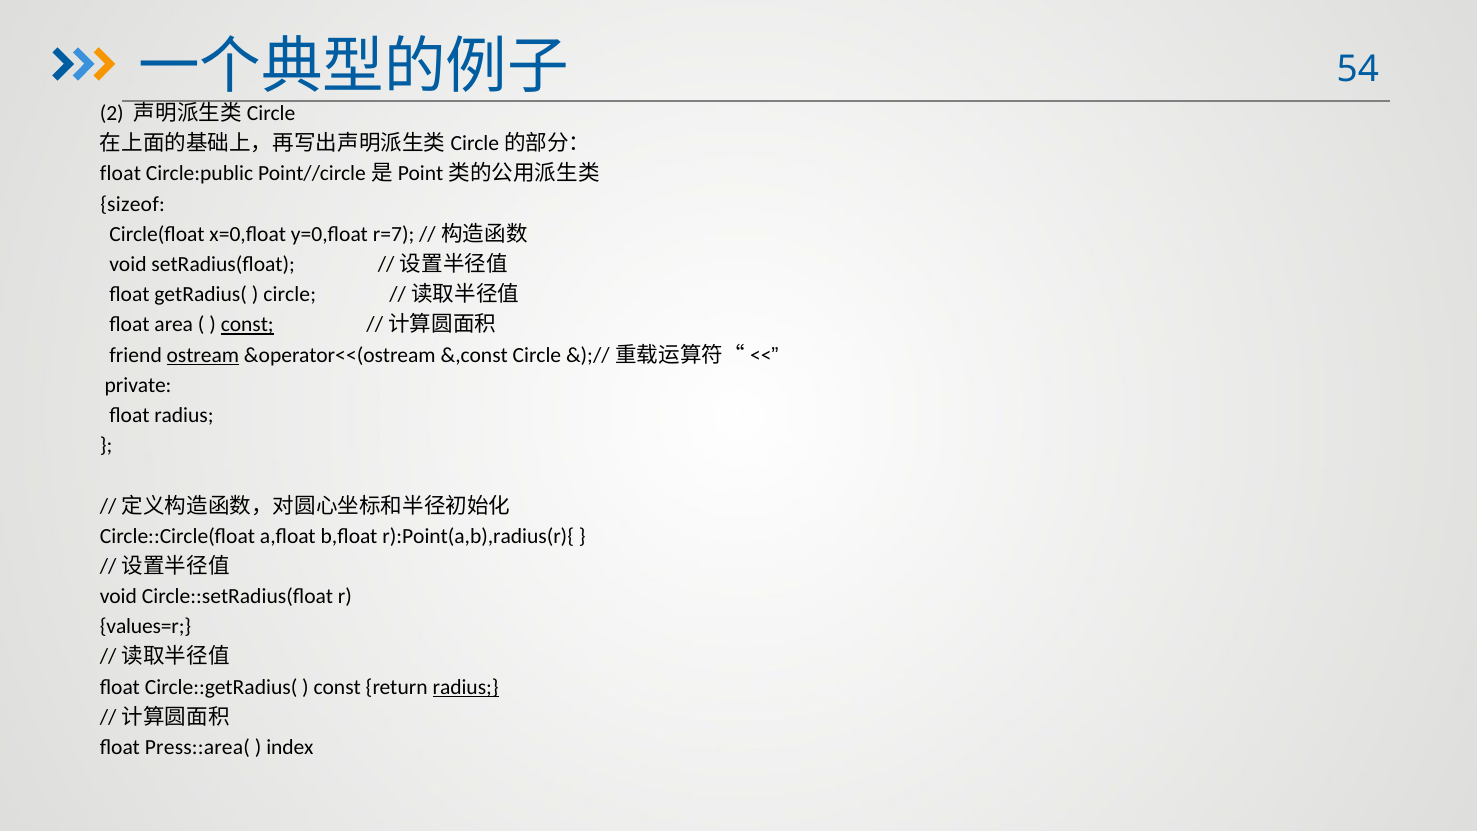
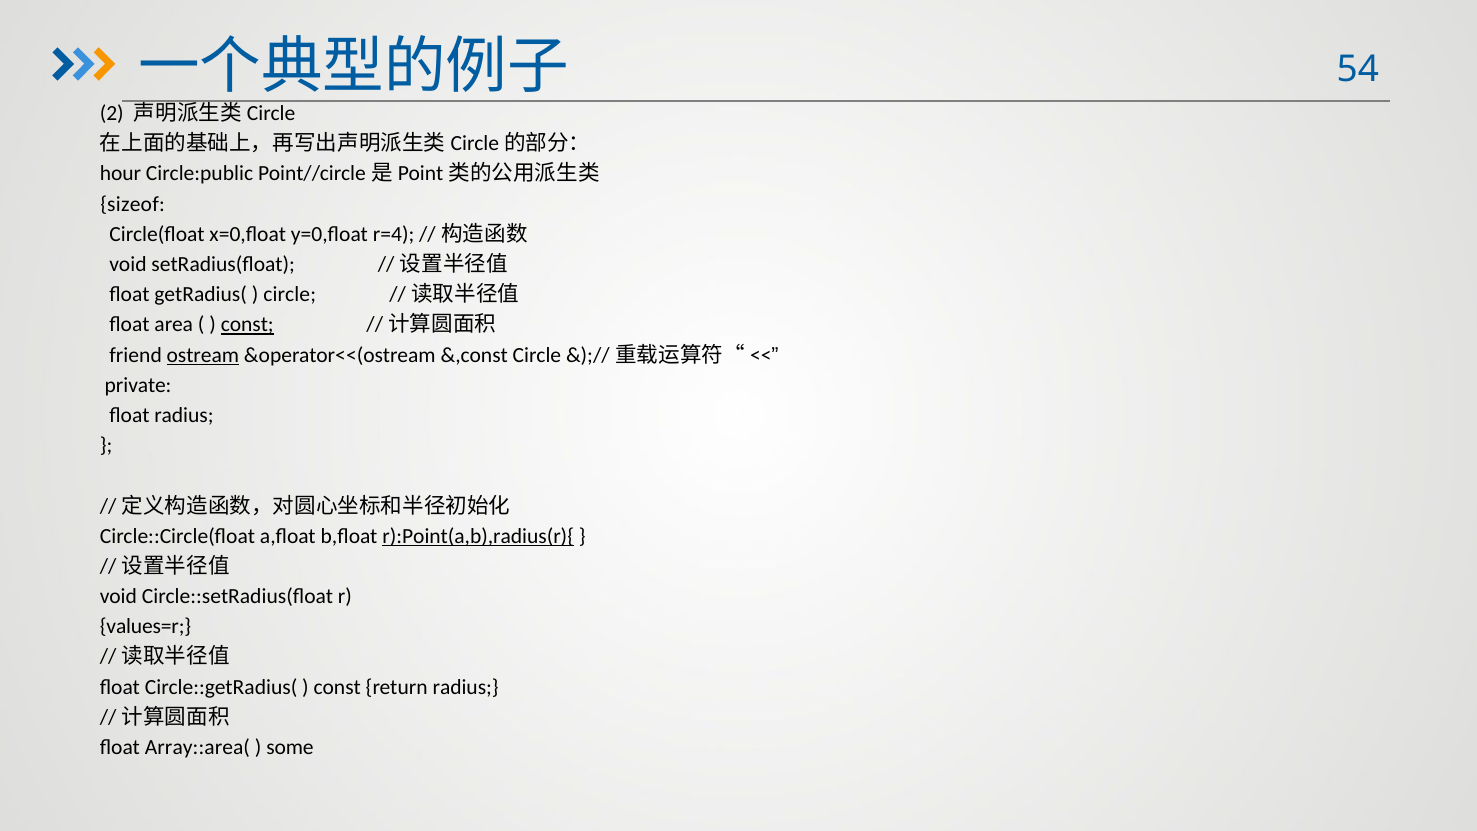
float at (120, 174): float -> hour
r=7: r=7 -> r=4
r):Point(a,b),radius(r){ underline: none -> present
radius at (466, 687) underline: present -> none
Press::area(: Press::area( -> Array::area(
index: index -> some
